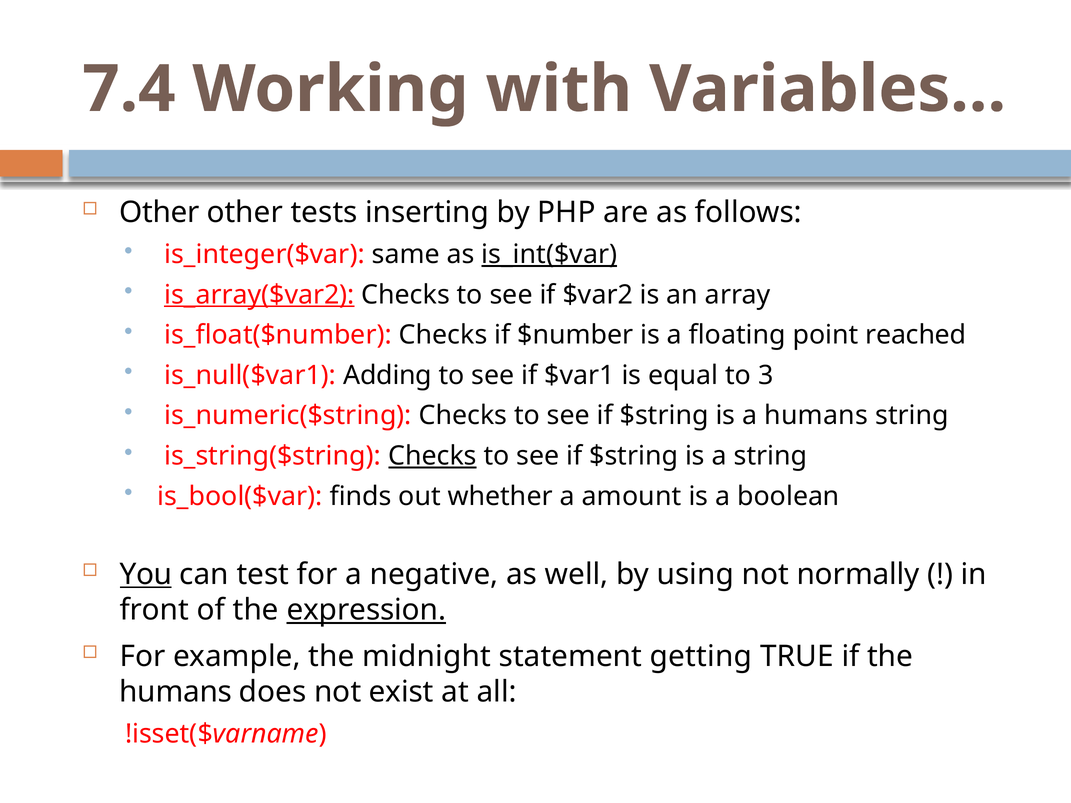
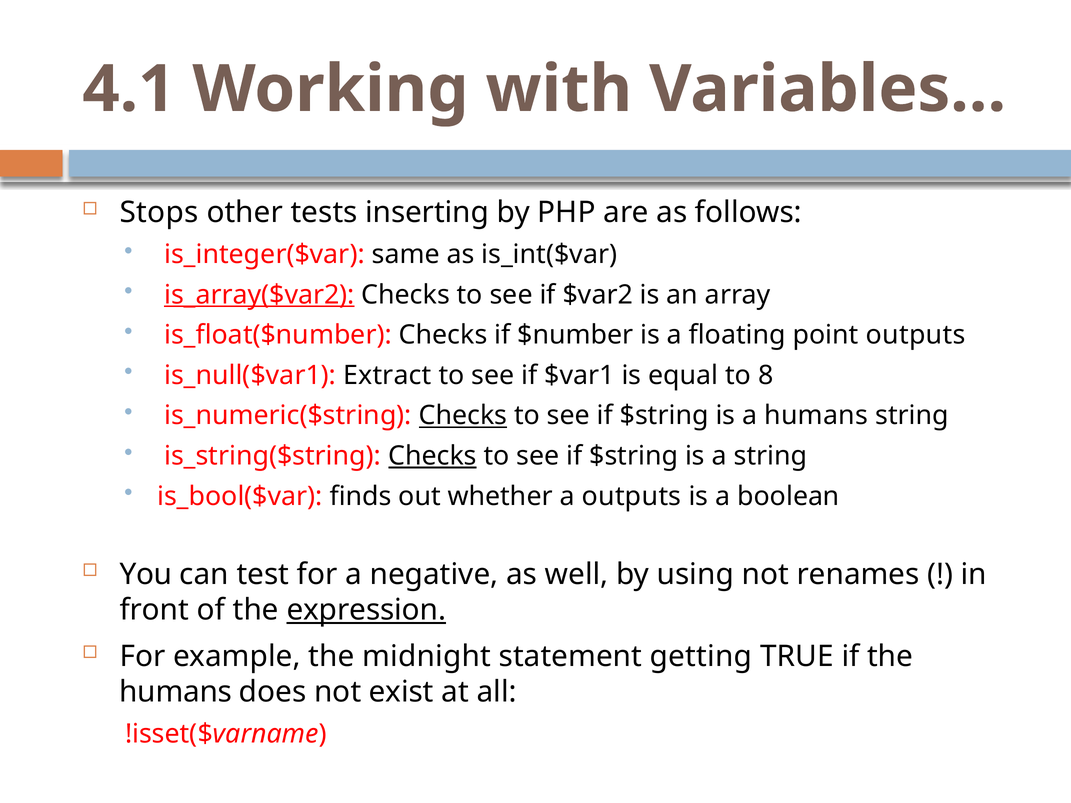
7.4: 7.4 -> 4.1
Other at (159, 213): Other -> Stops
is_int($var underline: present -> none
point reached: reached -> outputs
Adding: Adding -> Extract
3: 3 -> 8
Checks at (463, 416) underline: none -> present
a amount: amount -> outputs
You underline: present -> none
normally: normally -> renames
